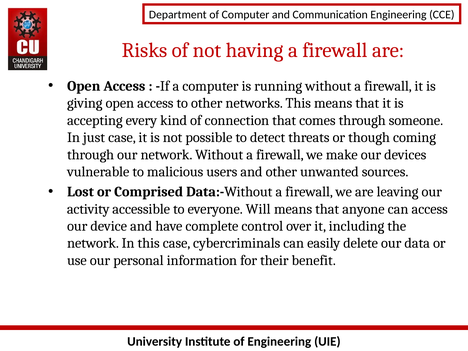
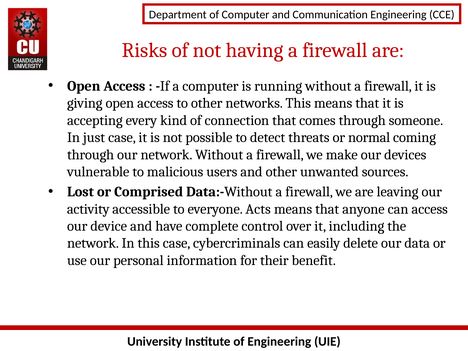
though: though -> normal
Will: Will -> Acts
